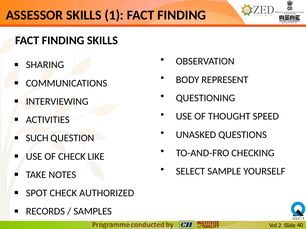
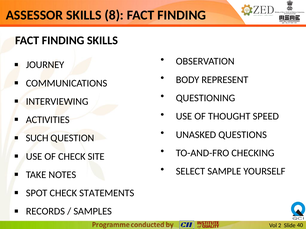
1: 1 -> 8
SHARING: SHARING -> JOURNEY
LIKE: LIKE -> SITE
AUTHORIZED: AUTHORIZED -> STATEMENTS
